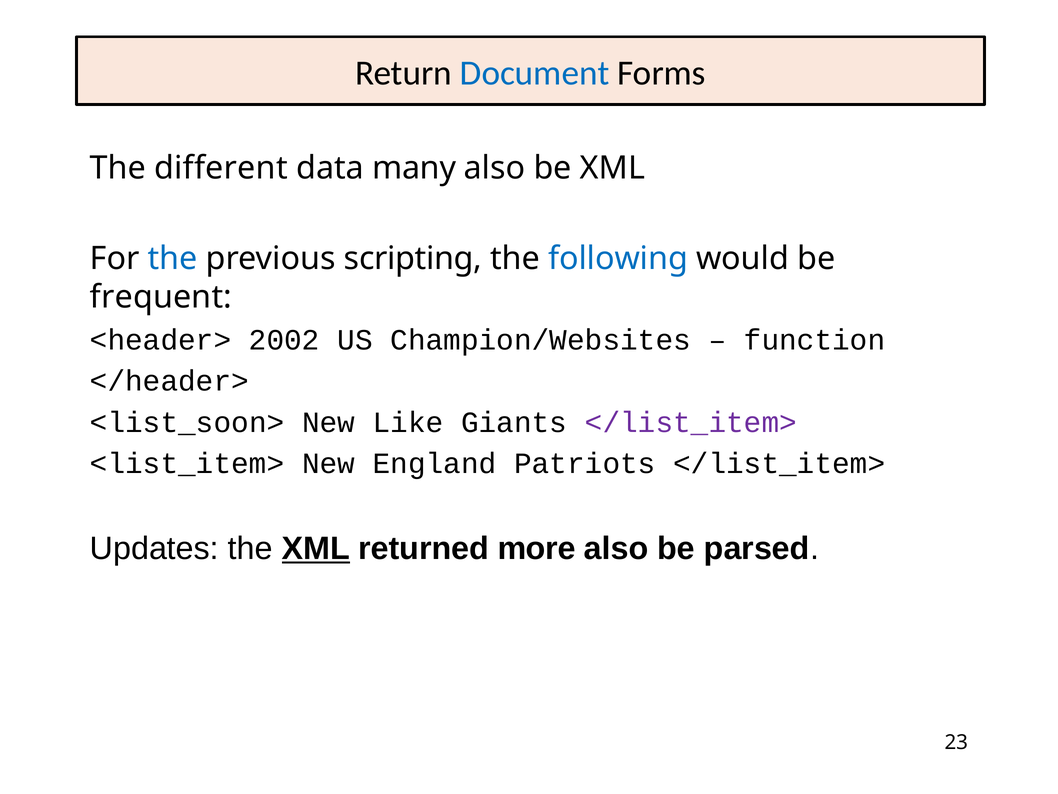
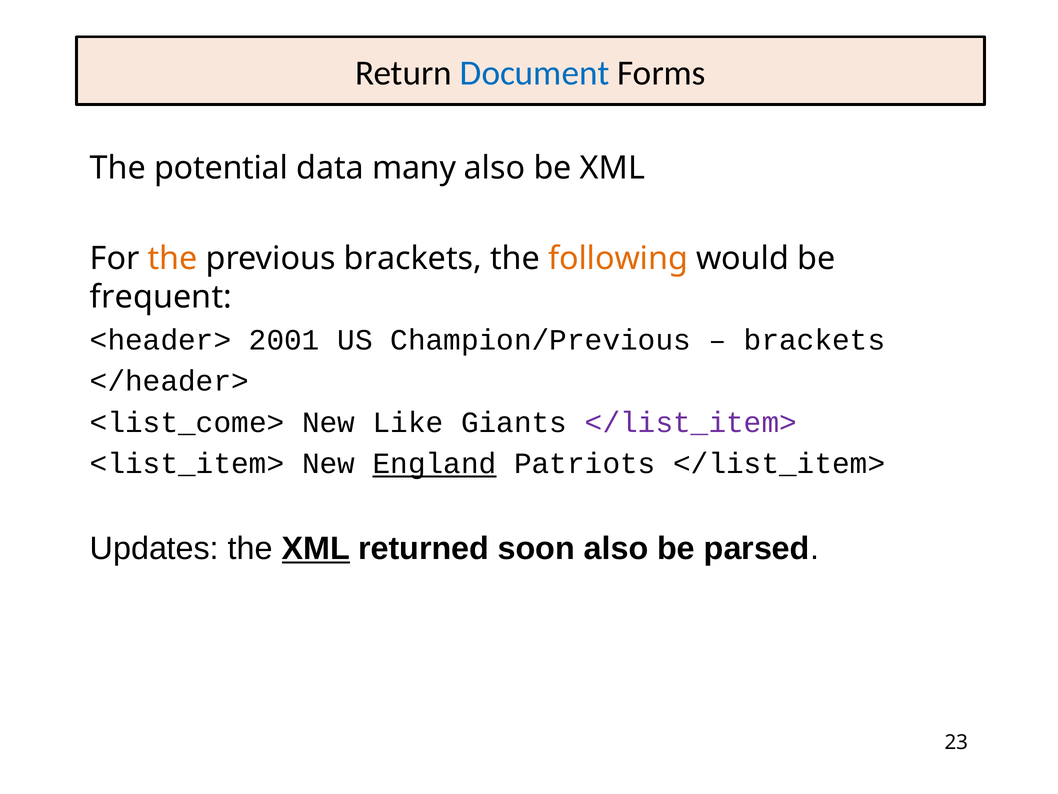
different: different -> potential
the at (173, 258) colour: blue -> orange
previous scripting: scripting -> brackets
following colour: blue -> orange
2002: 2002 -> 2001
Champion/Websites: Champion/Websites -> Champion/Previous
function at (815, 340): function -> brackets
<list_soon>: <list_soon> -> <list_come>
England underline: none -> present
more: more -> soon
